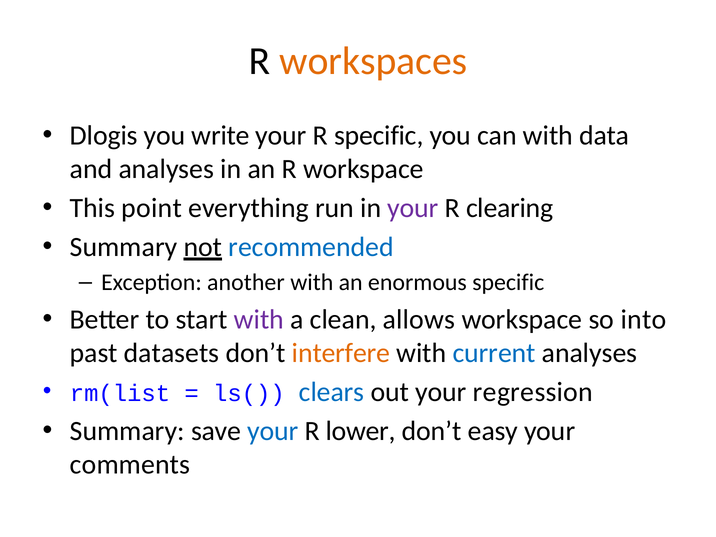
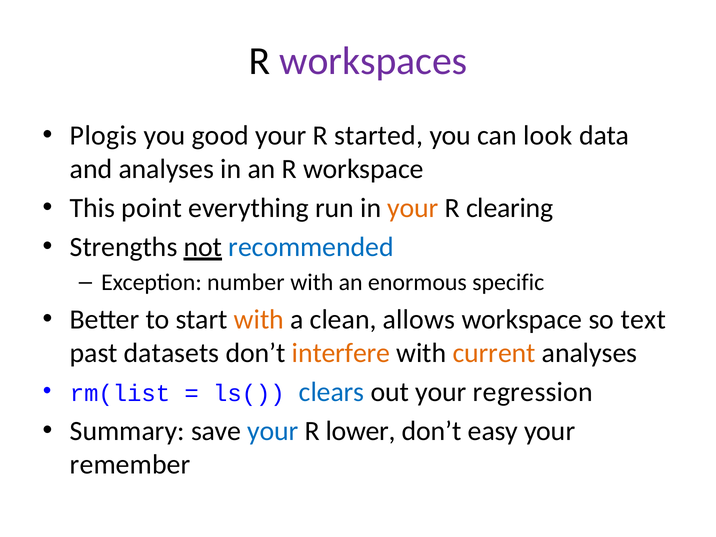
workspaces colour: orange -> purple
Dlogis: Dlogis -> Plogis
write: write -> good
R specific: specific -> started
can with: with -> look
your at (413, 208) colour: purple -> orange
Summary at (124, 247): Summary -> Strengths
another: another -> number
with at (259, 319) colour: purple -> orange
into: into -> text
current colour: blue -> orange
comments: comments -> remember
